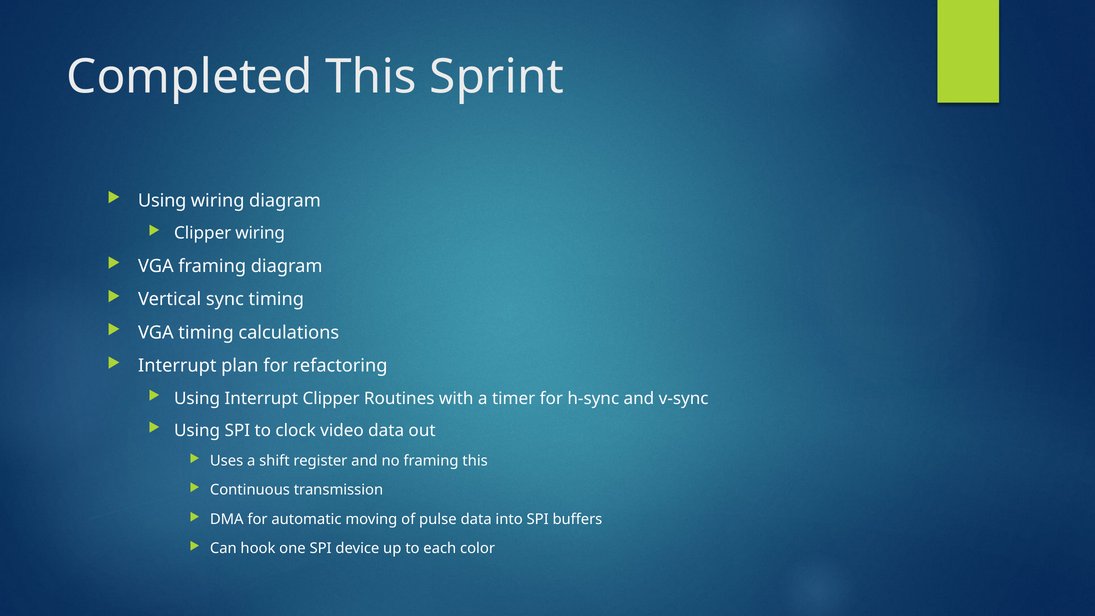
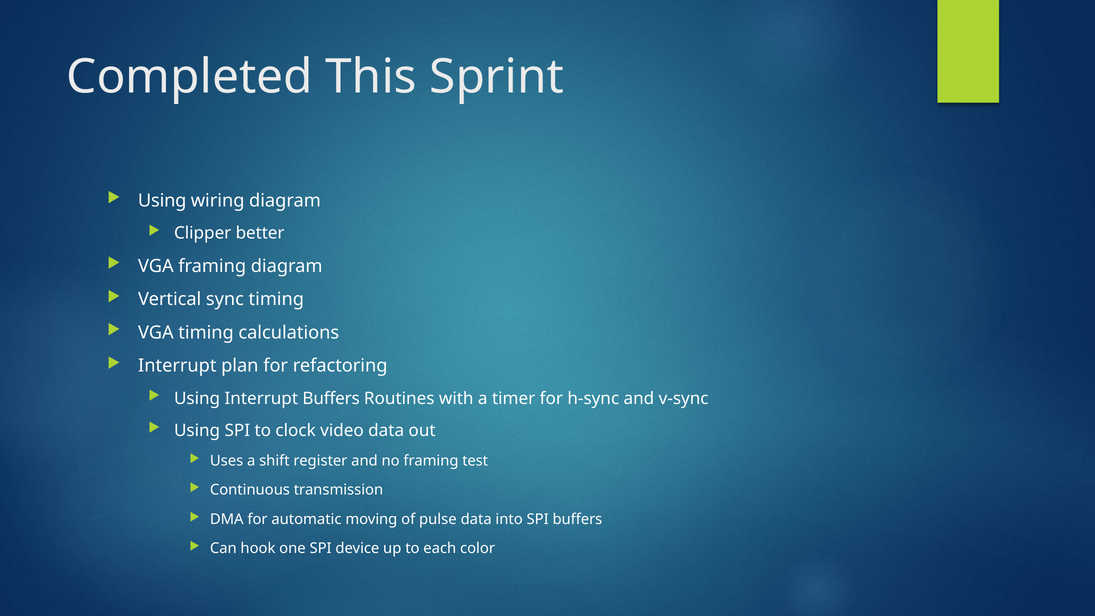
Clipper wiring: wiring -> better
Interrupt Clipper: Clipper -> Buffers
framing this: this -> test
